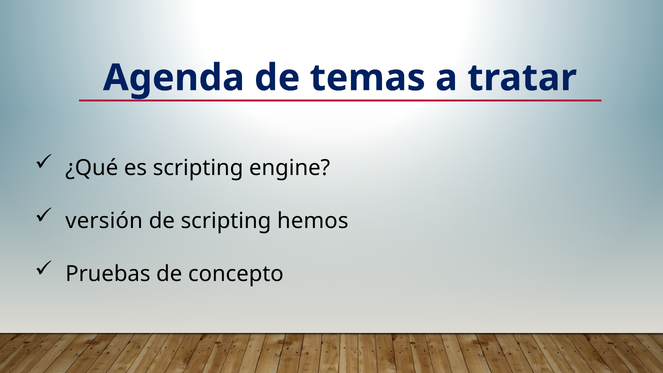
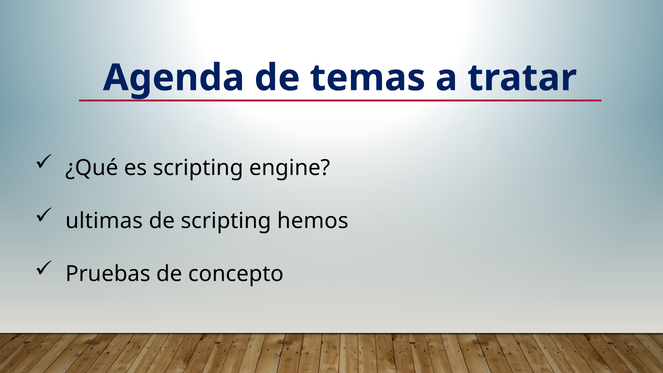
versión: versión -> ultimas
